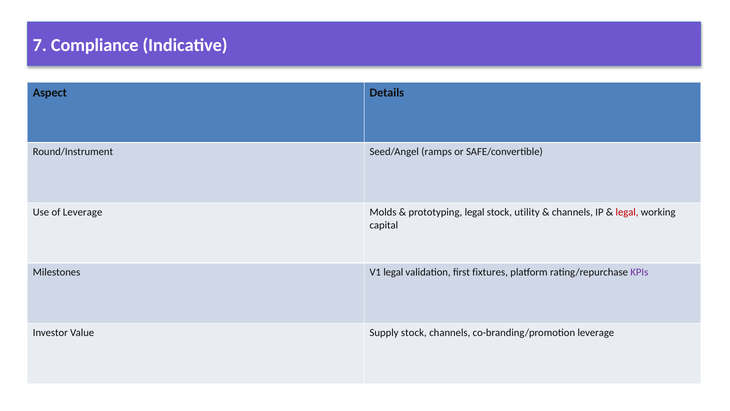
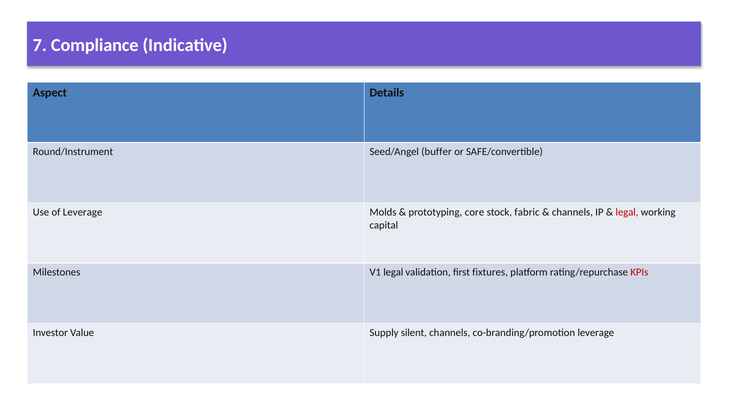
ramps: ramps -> buffer
prototyping legal: legal -> core
utility: utility -> fabric
KPIs colour: purple -> red
Supply stock: stock -> silent
